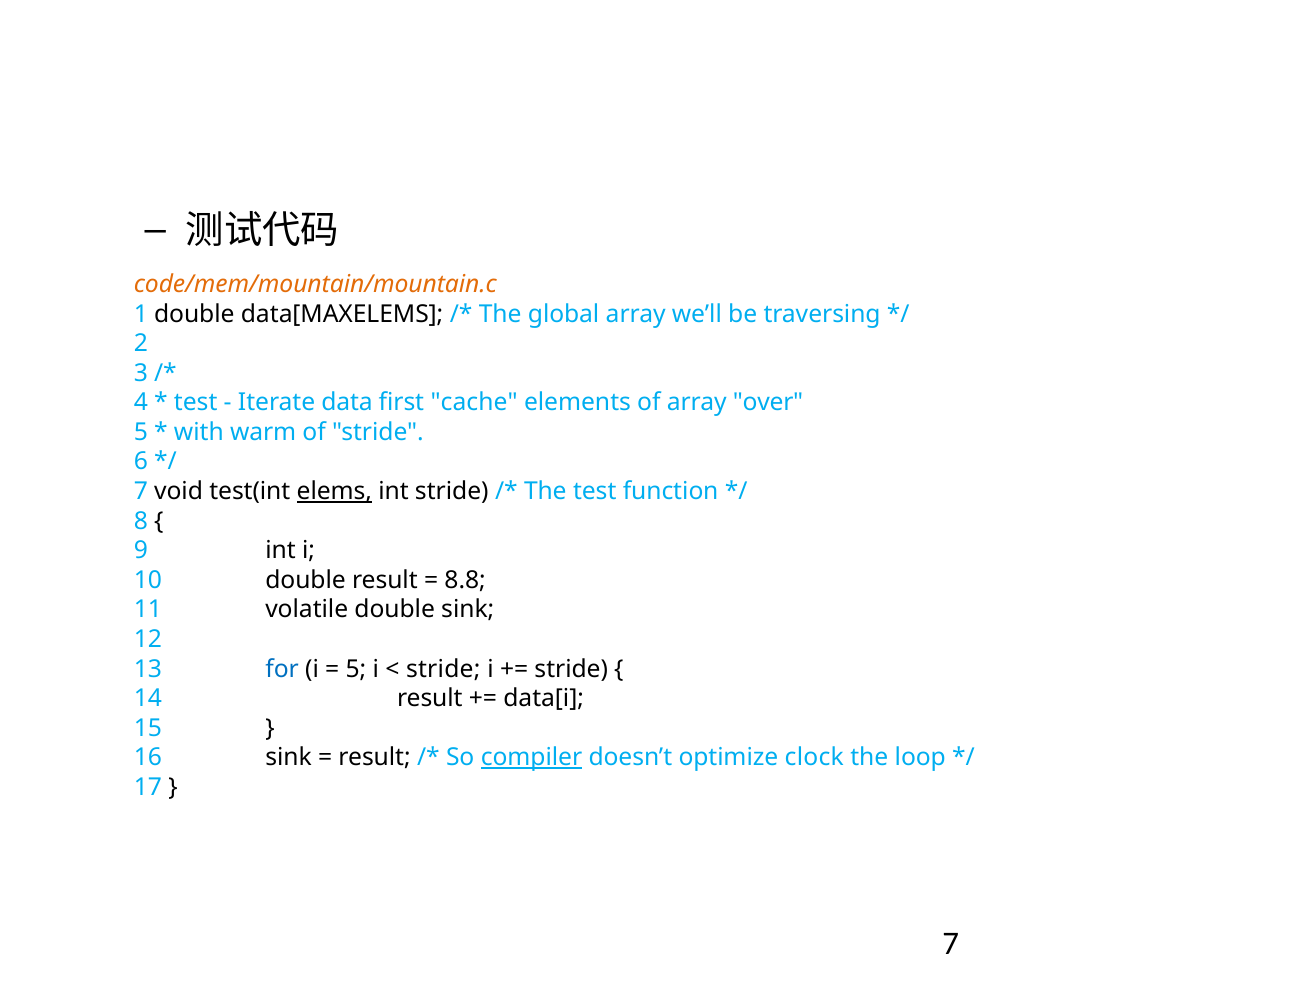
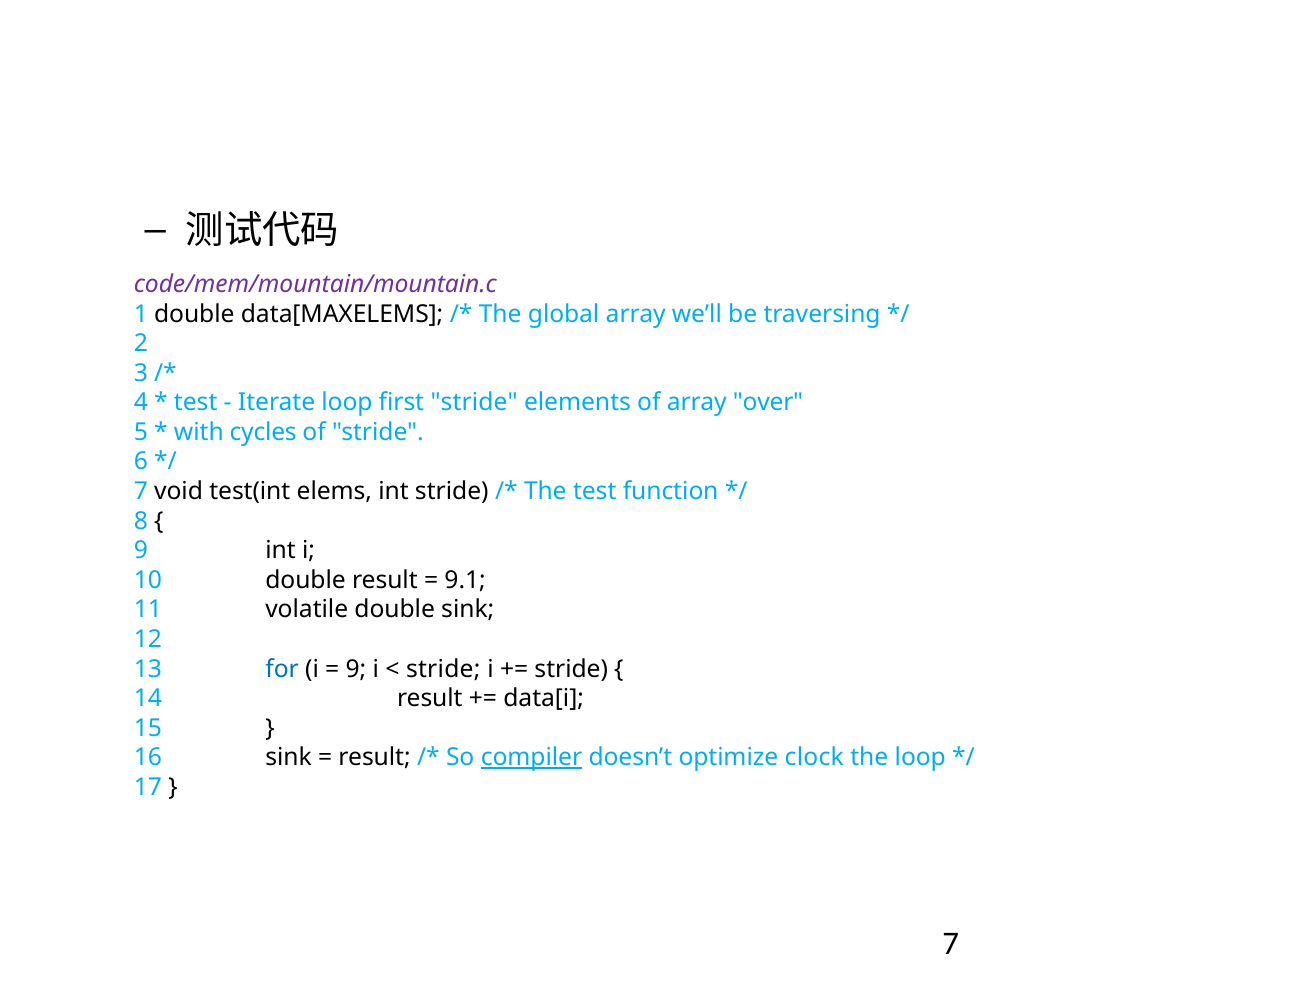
code/mem/mountain/mountain.c colour: orange -> purple
Iterate data: data -> loop
first cache: cache -> stride
warm: warm -> cycles
elems underline: present -> none
8.8: 8.8 -> 9.1
5 at (356, 669): 5 -> 9
